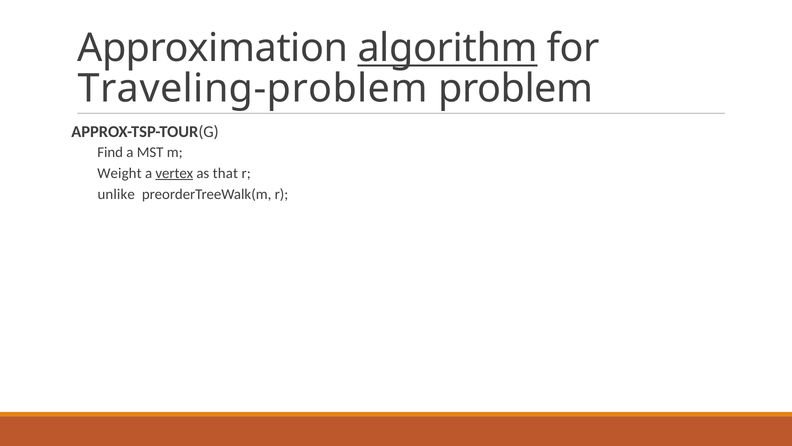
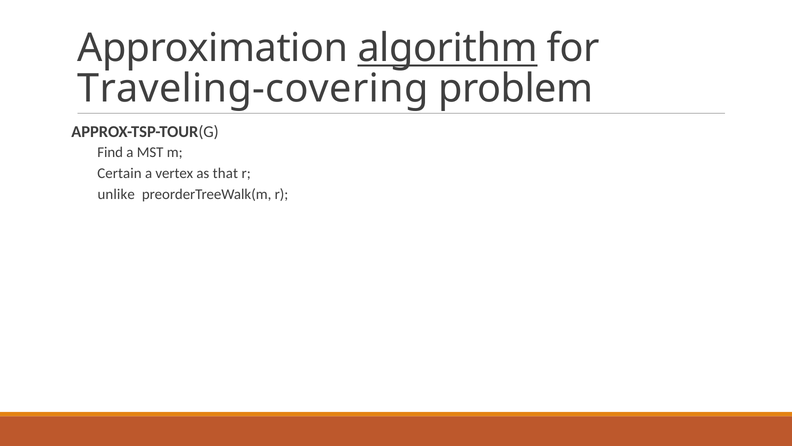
Traveling-problem: Traveling-problem -> Traveling-covering
Weight: Weight -> Certain
vertex underline: present -> none
